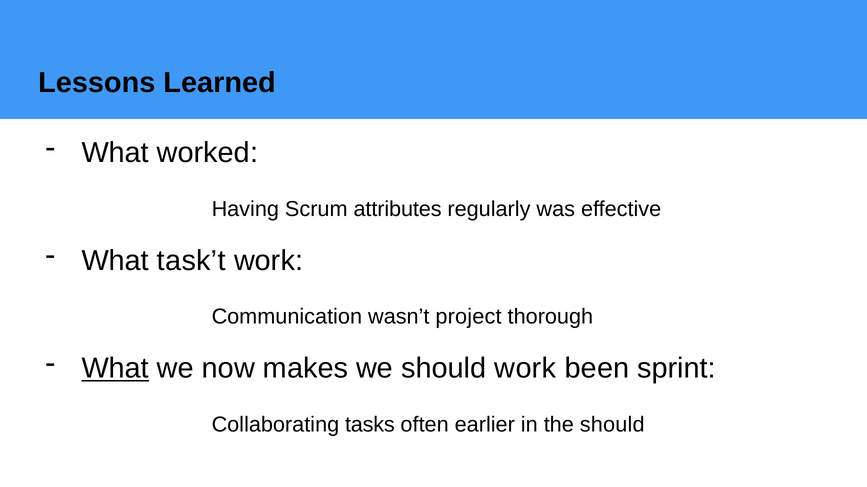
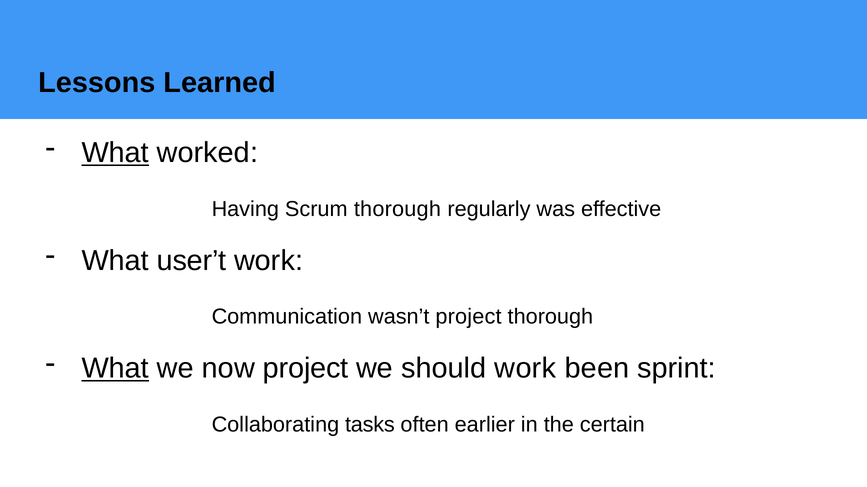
What at (115, 153) underline: none -> present
Scrum attributes: attributes -> thorough
task’t: task’t -> user’t
now makes: makes -> project
the should: should -> certain
